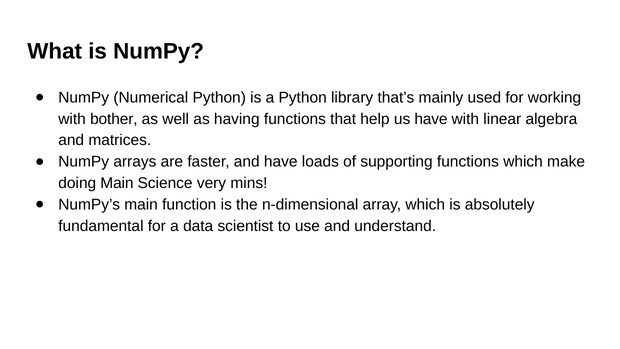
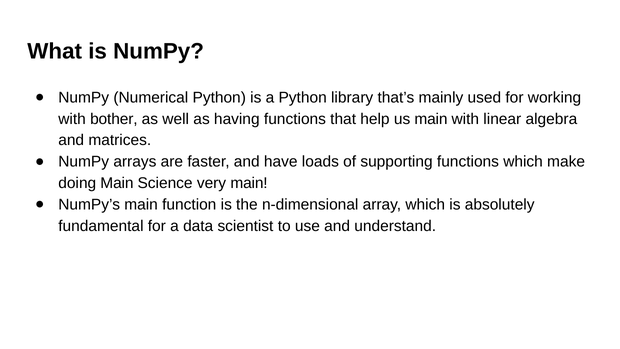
us have: have -> main
very mins: mins -> main
